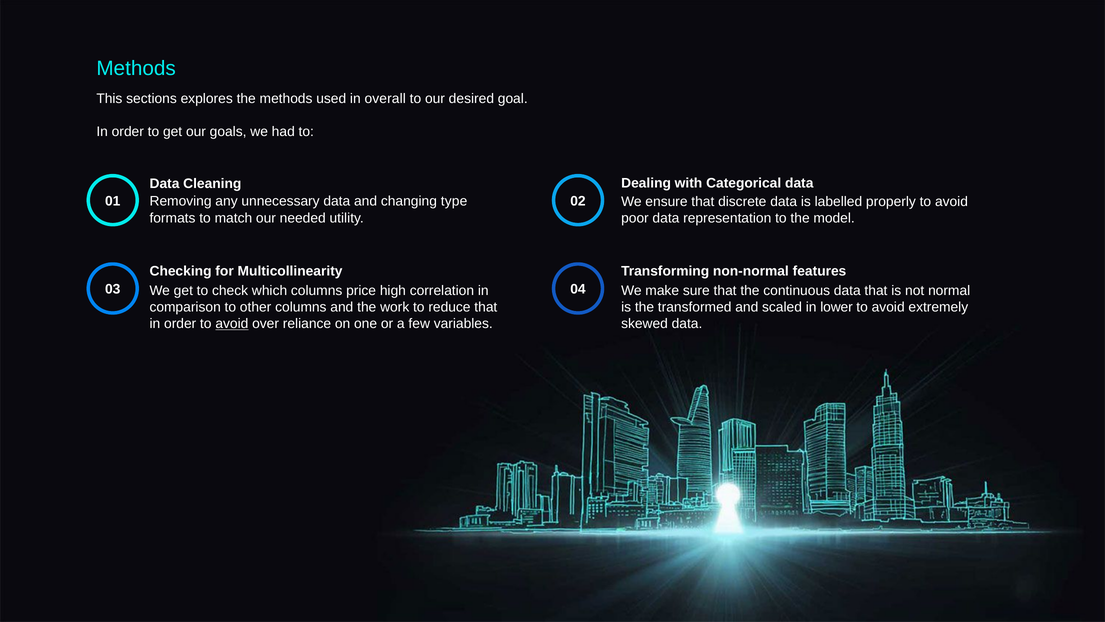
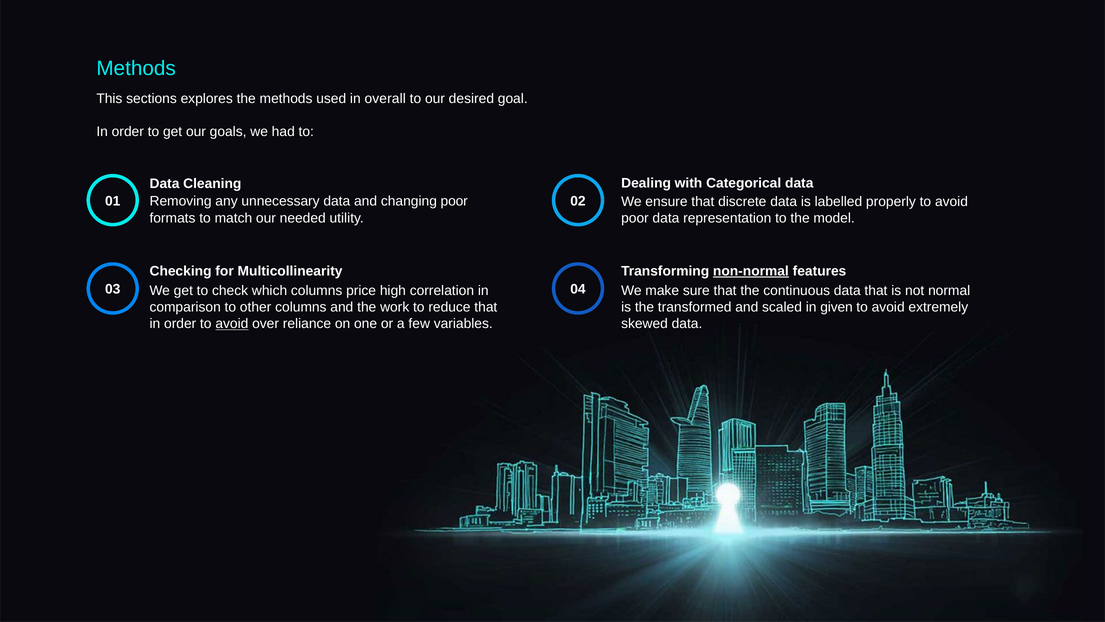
changing type: type -> poor
non-normal underline: none -> present
lower: lower -> given
